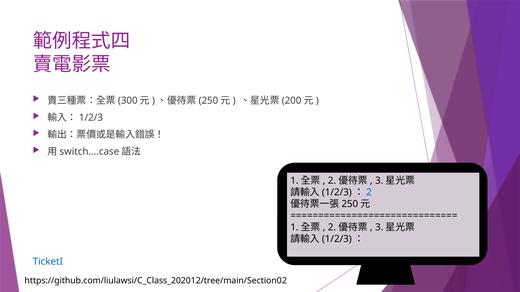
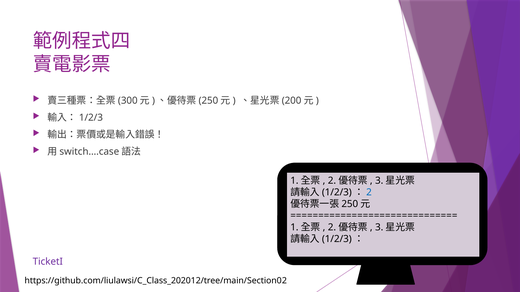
TicketI colour: blue -> purple
